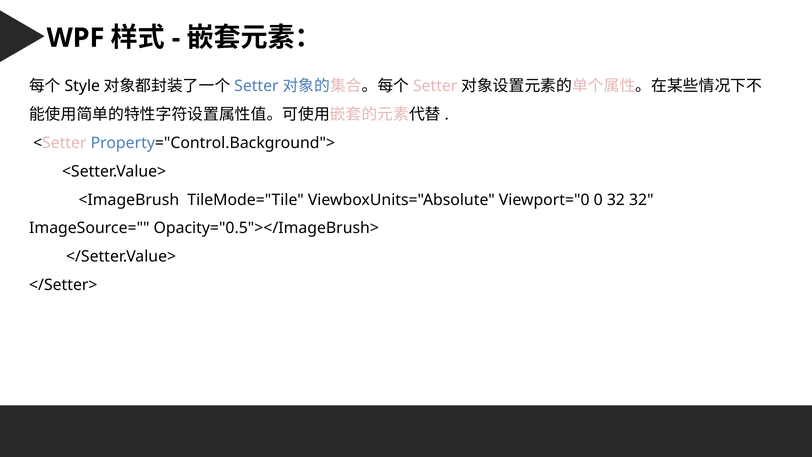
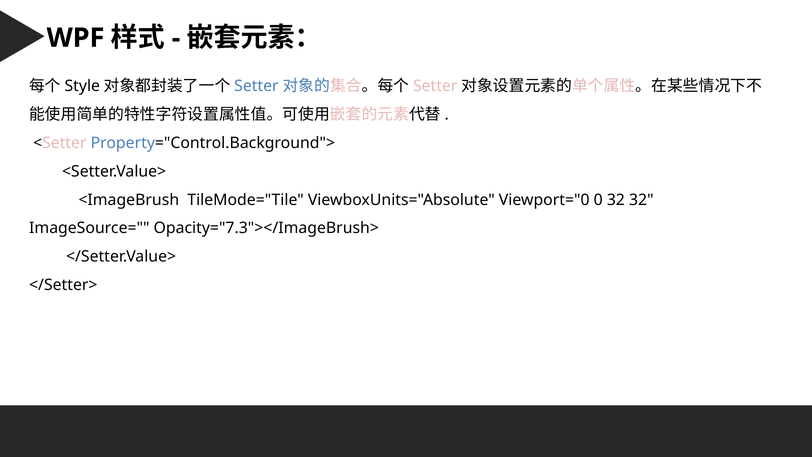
Opacity="0.5"></ImageBrush>: Opacity="0.5"></ImageBrush> -> Opacity="7.3"></ImageBrush>
